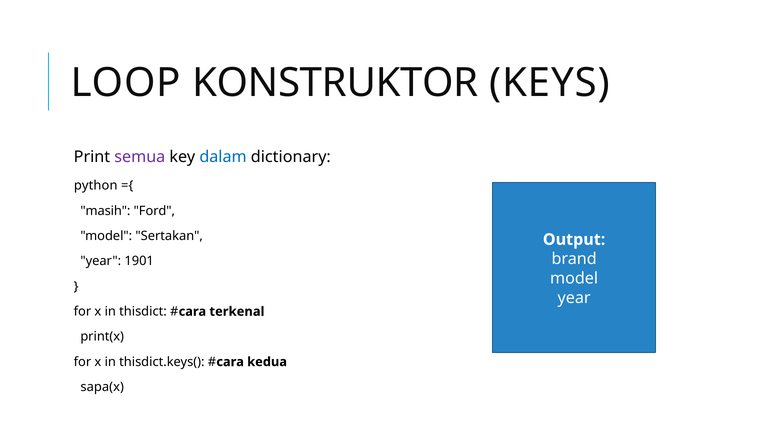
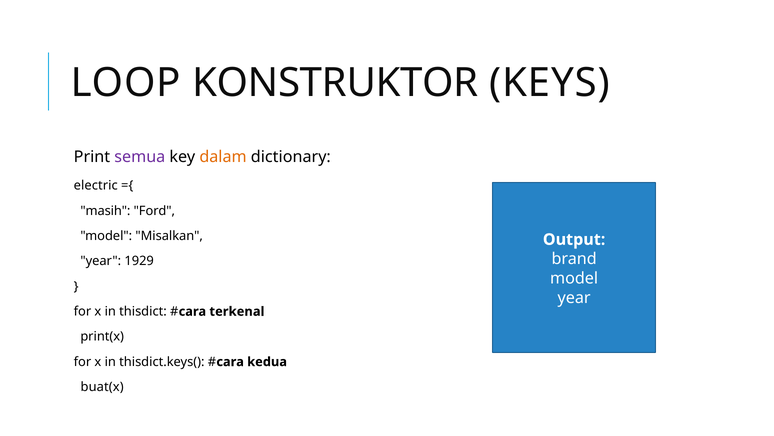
dalam colour: blue -> orange
python: python -> electric
Sertakan: Sertakan -> Misalkan
1901: 1901 -> 1929
sapa(x: sapa(x -> buat(x
